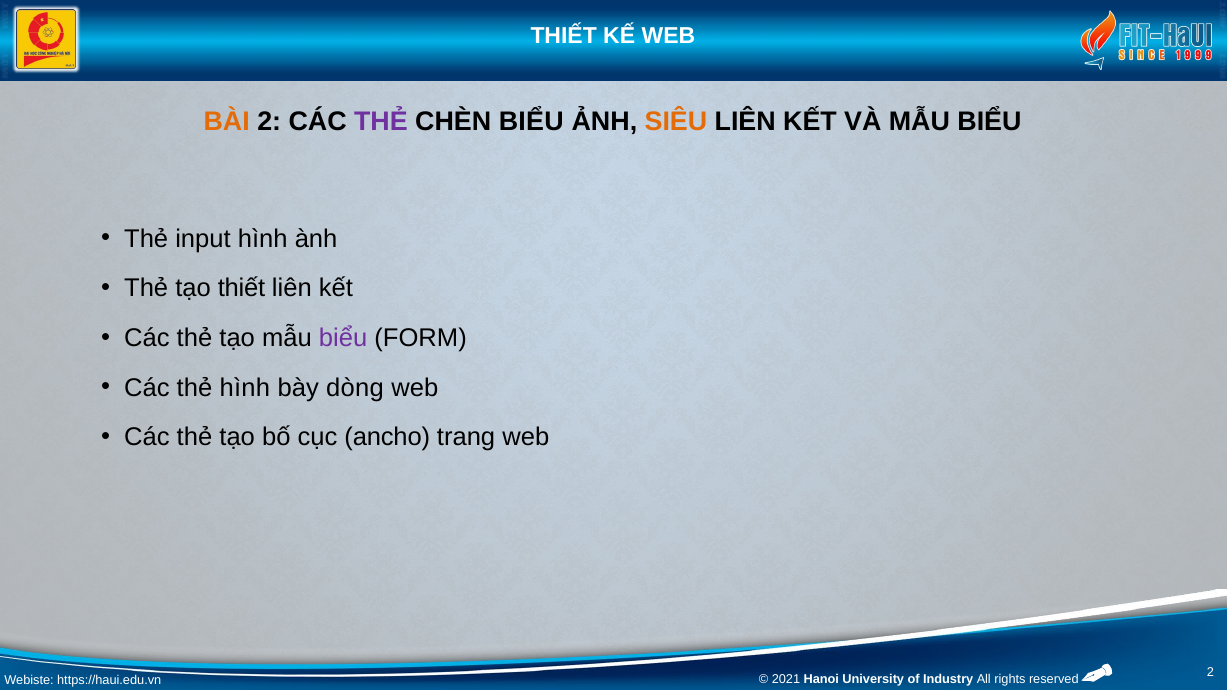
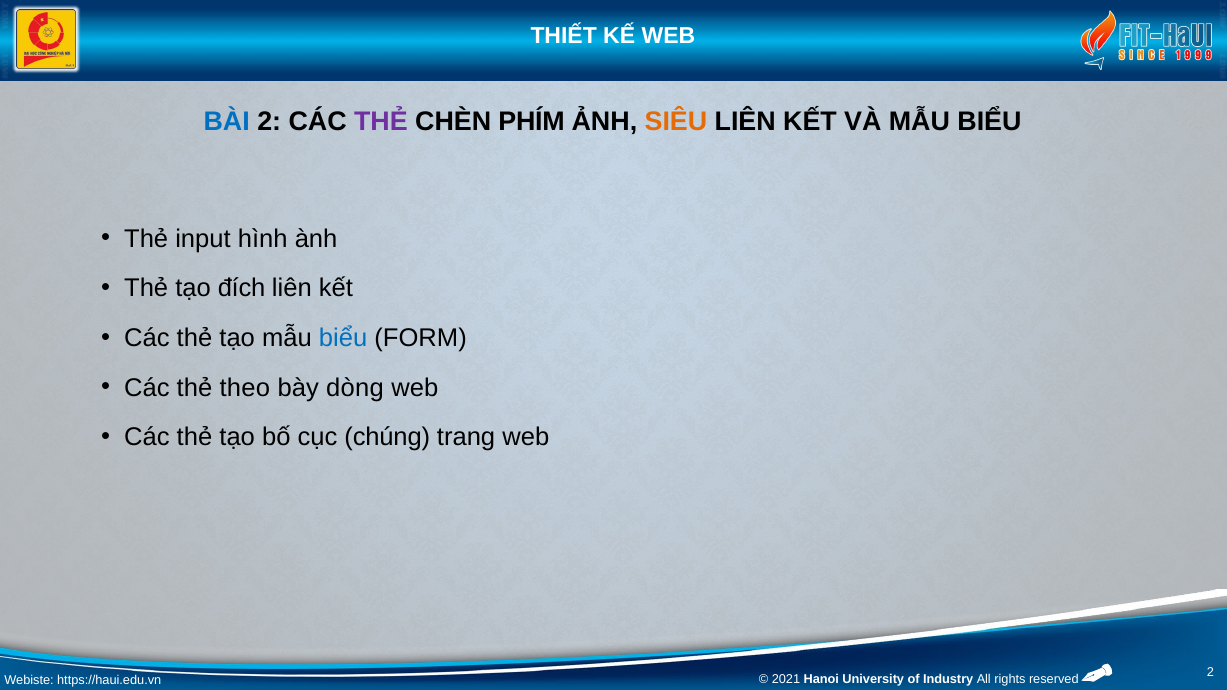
BÀI colour: orange -> blue
CHÈN BIỂU: BIỂU -> PHÍM
tạo thiết: thiết -> đích
biểu at (343, 338) colour: purple -> blue
thẻ hình: hình -> theo
ancho: ancho -> chúng
